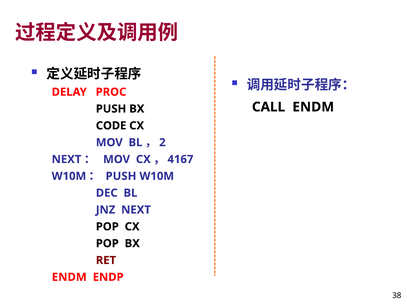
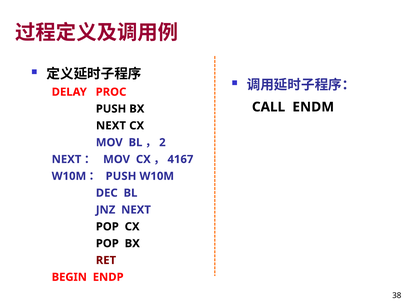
CODE at (111, 126): CODE -> NEXT
ENDM at (69, 277): ENDM -> BEGIN
